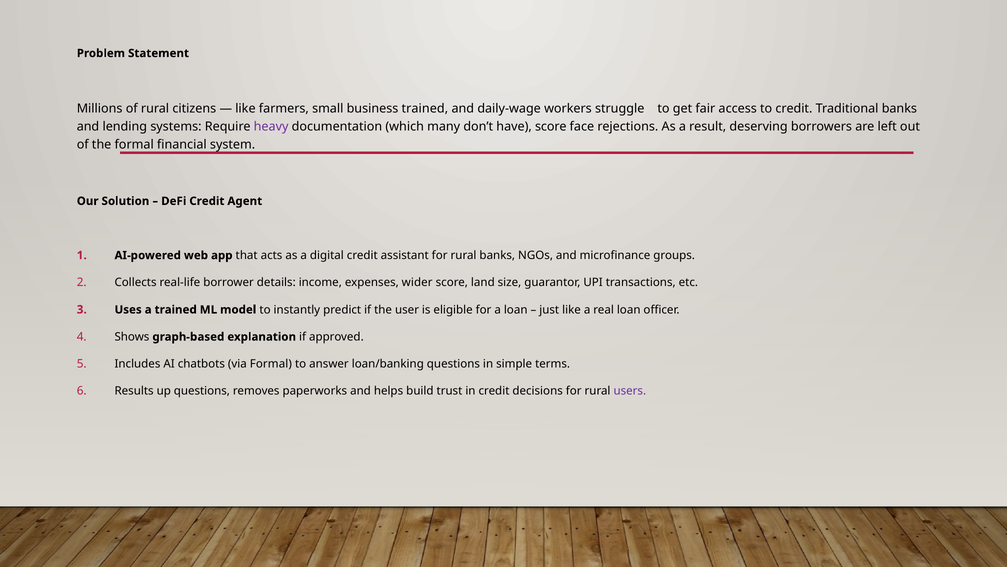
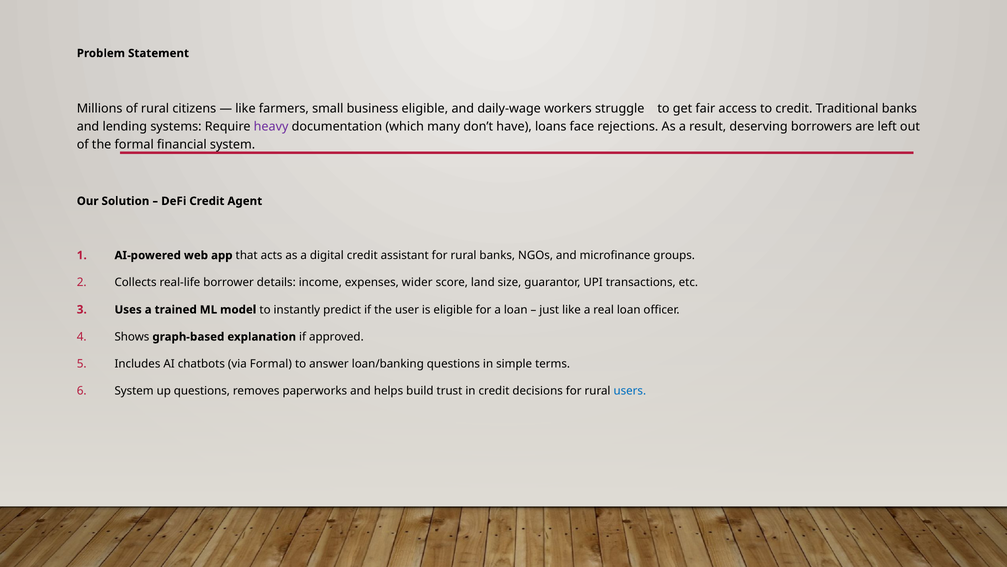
business trained: trained -> eligible
have score: score -> loans
Results at (134, 391): Results -> System
users colour: purple -> blue
